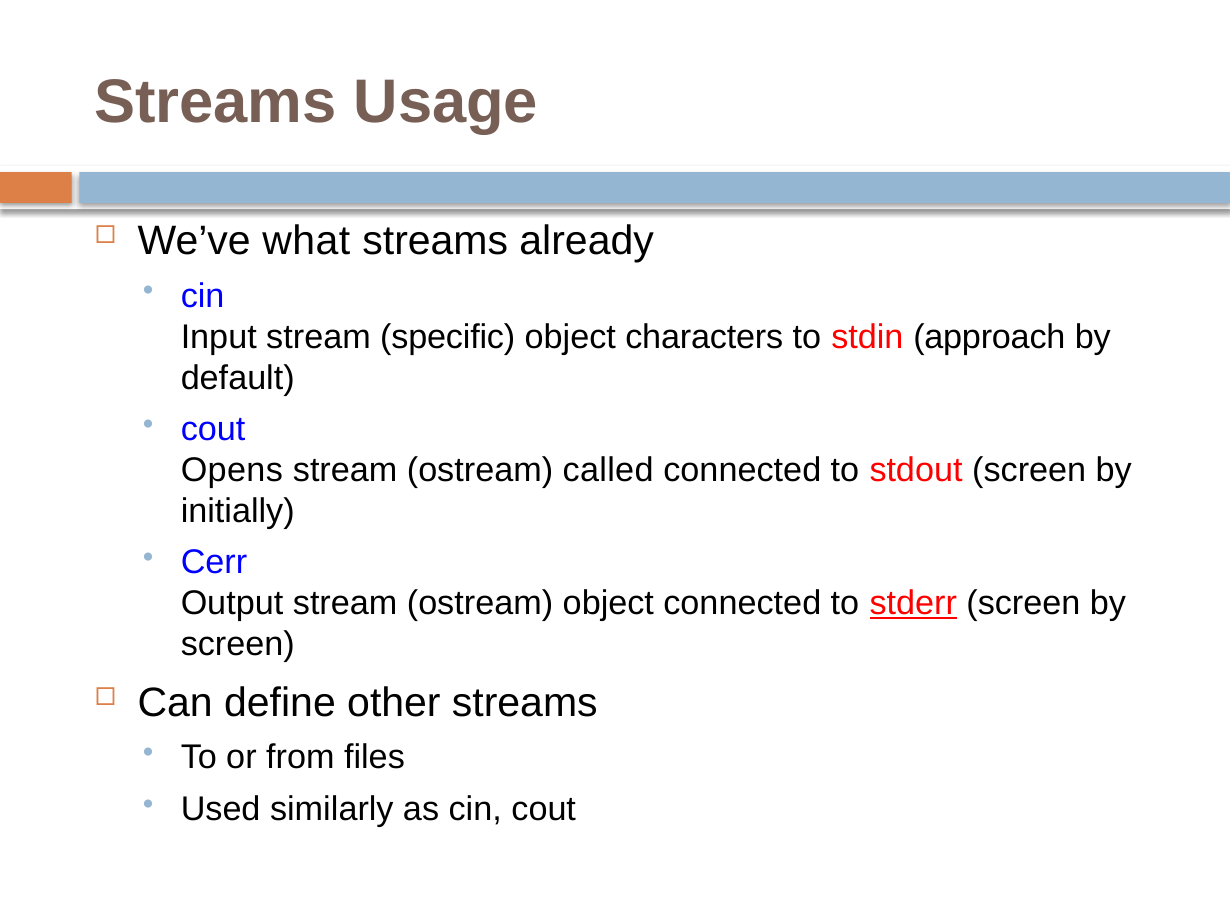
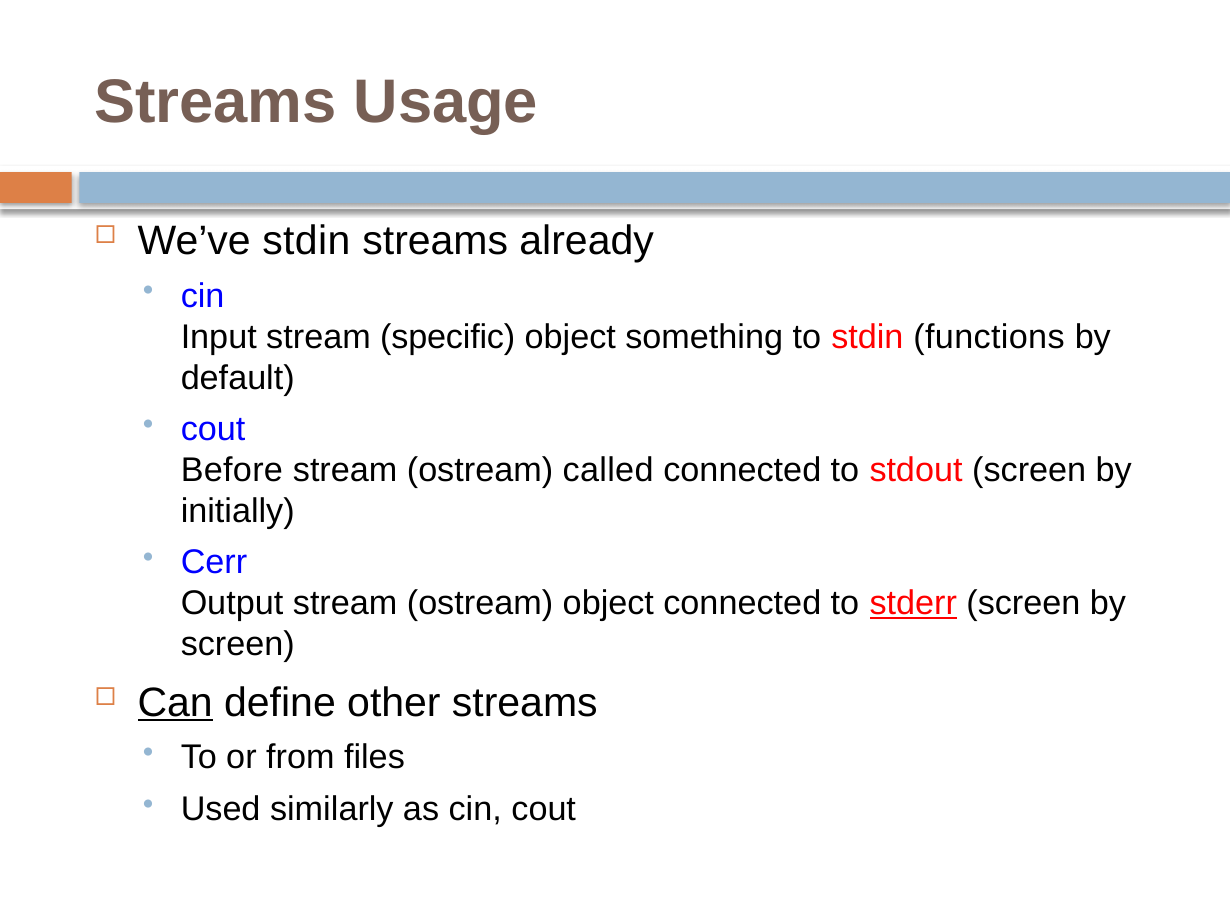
We’ve what: what -> stdin
characters: characters -> something
approach: approach -> functions
Opens: Opens -> Before
Can underline: none -> present
